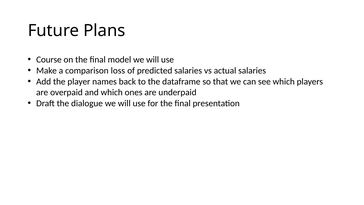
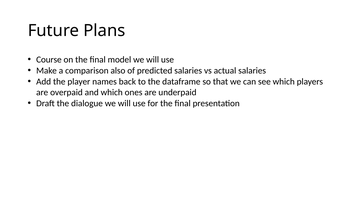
loss: loss -> also
